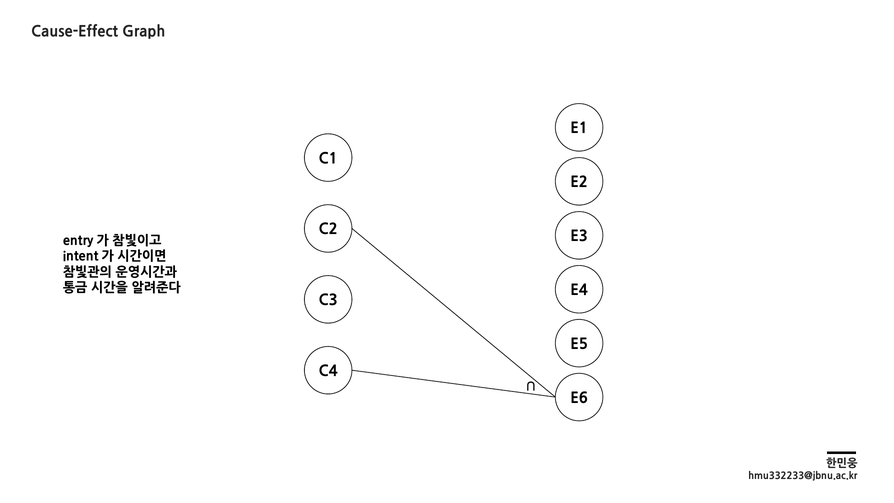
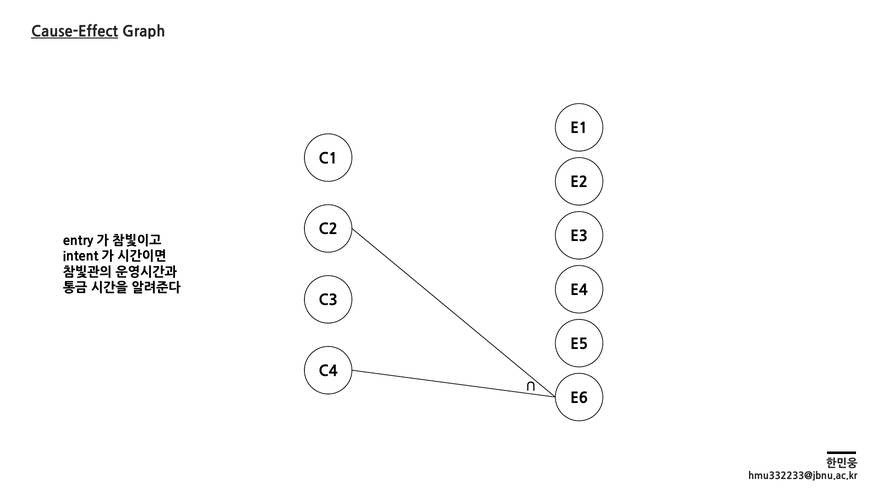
Cause-Effect underline: none -> present
